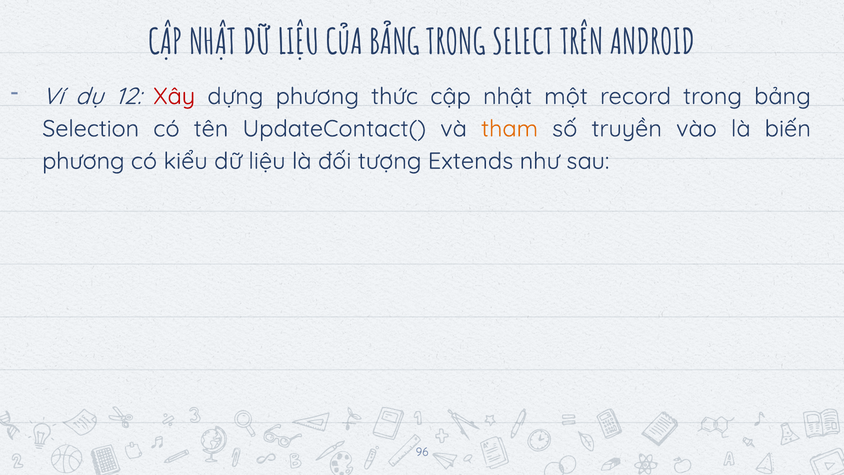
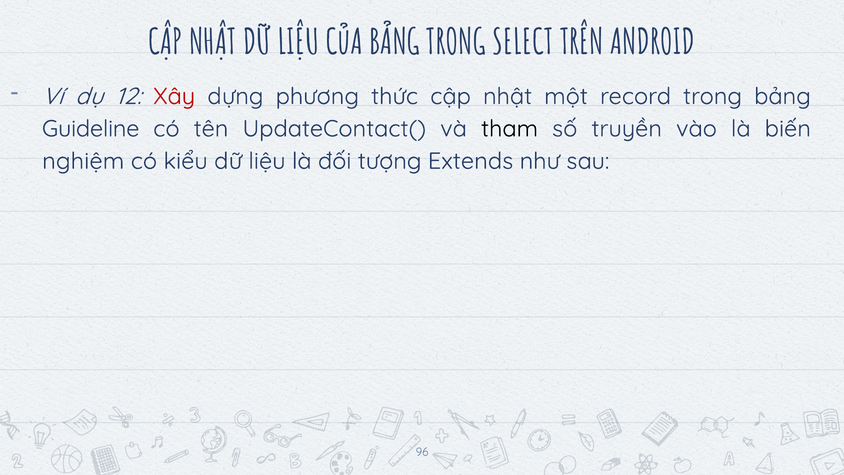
Selection: Selection -> Guideline
tham colour: orange -> black
phương at (83, 161): phương -> nghiệm
